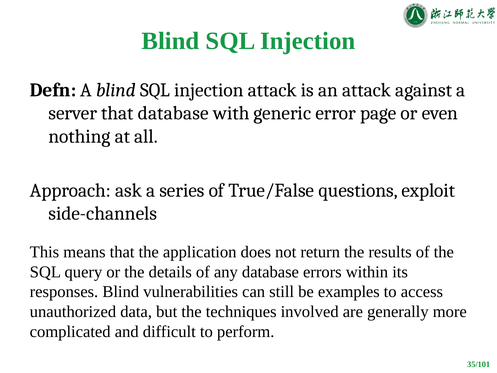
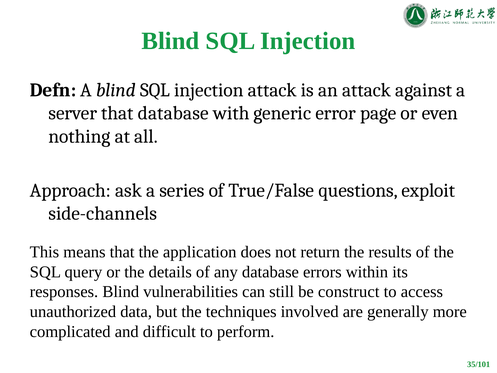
examples: examples -> construct
